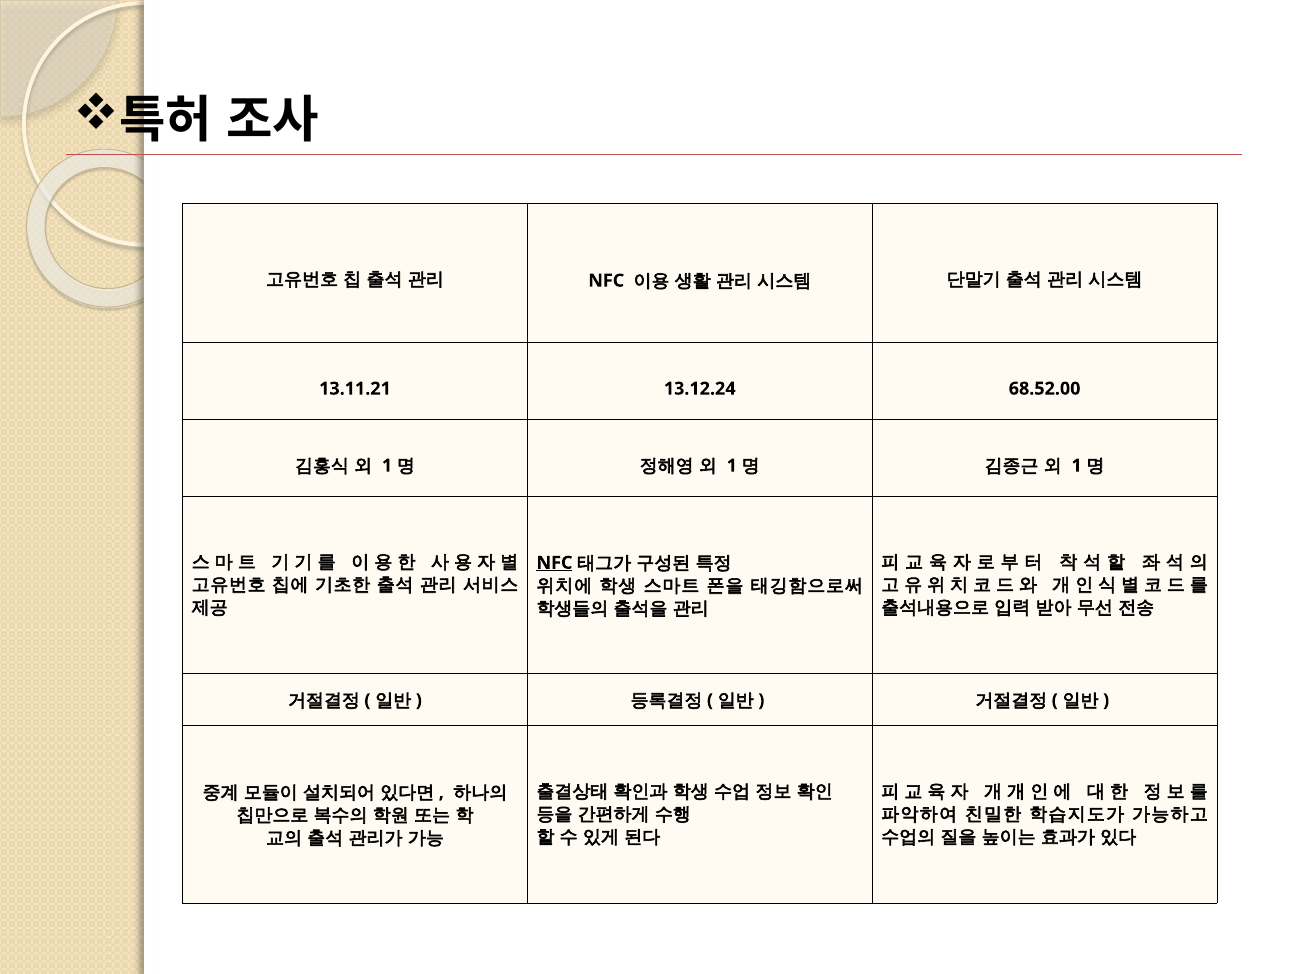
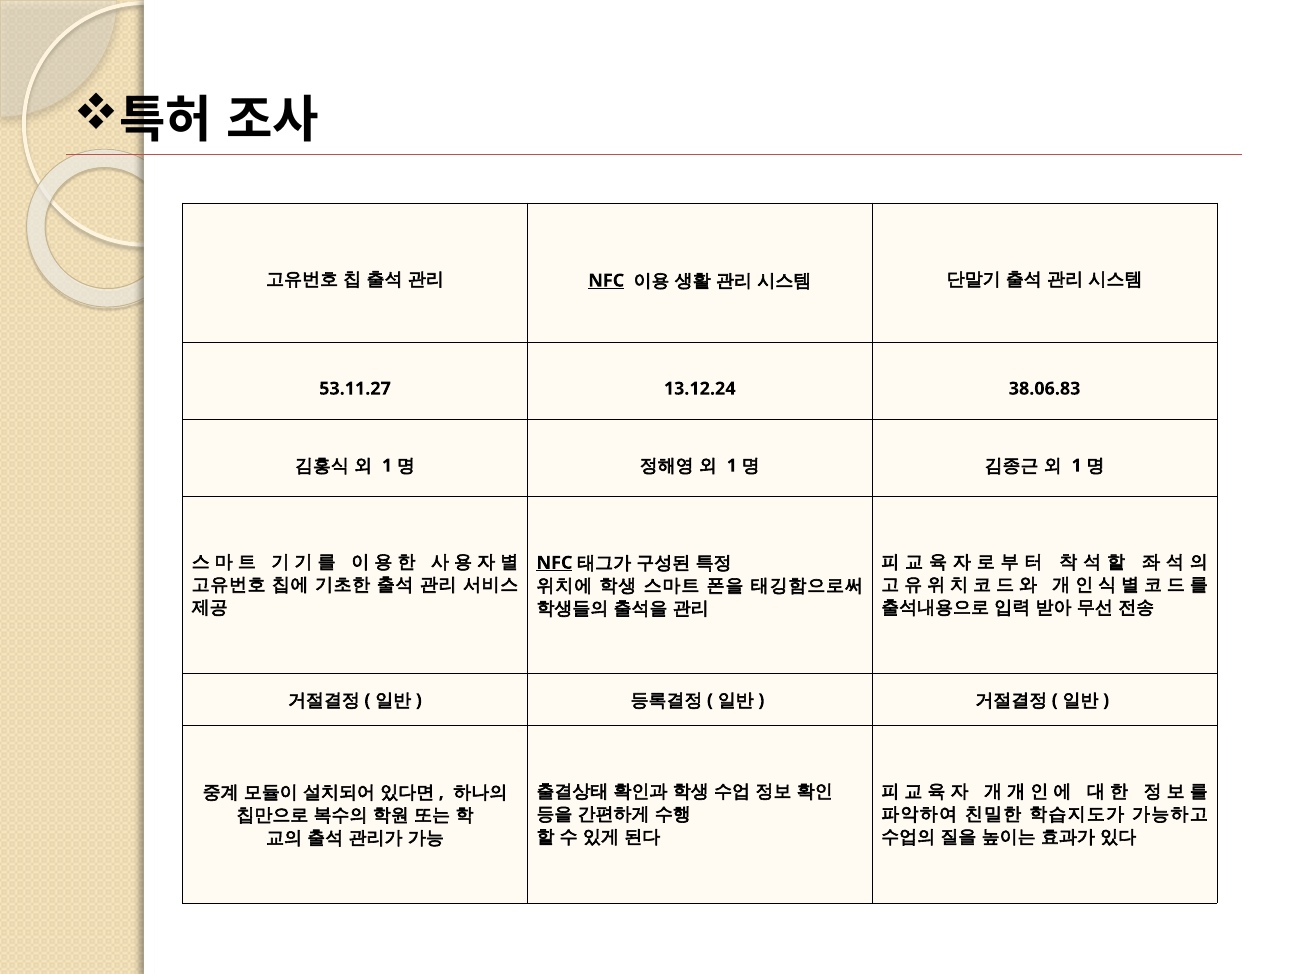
NFC at (606, 281) underline: none -> present
13.11.21: 13.11.21 -> 53.11.27
68.52.00: 68.52.00 -> 38.06.83
